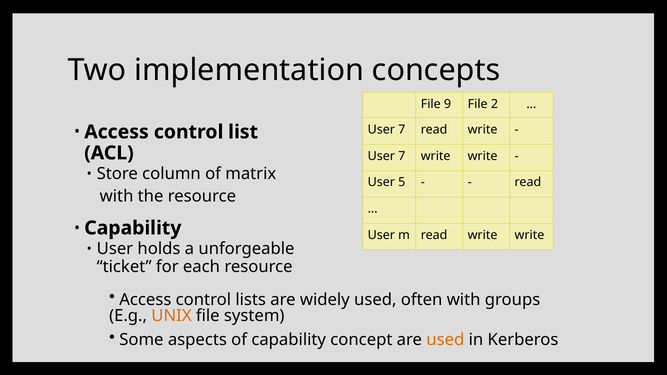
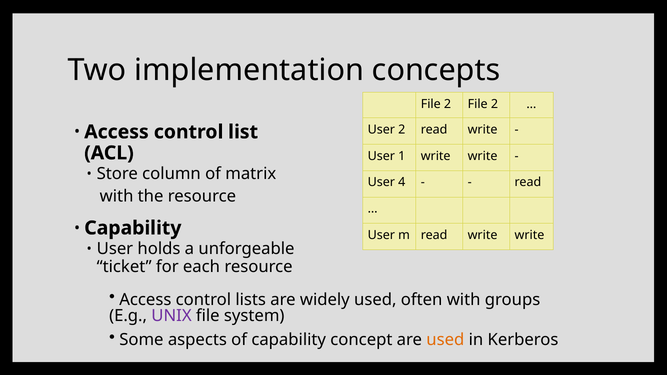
9 at (448, 104): 9 -> 2
7 at (402, 130): 7 -> 2
7 at (402, 156): 7 -> 1
5: 5 -> 4
UNIX colour: orange -> purple
